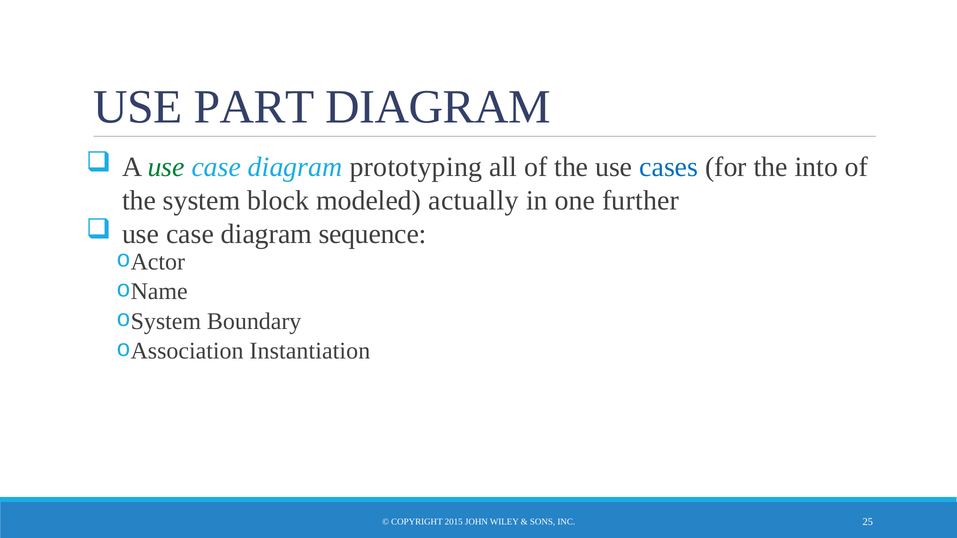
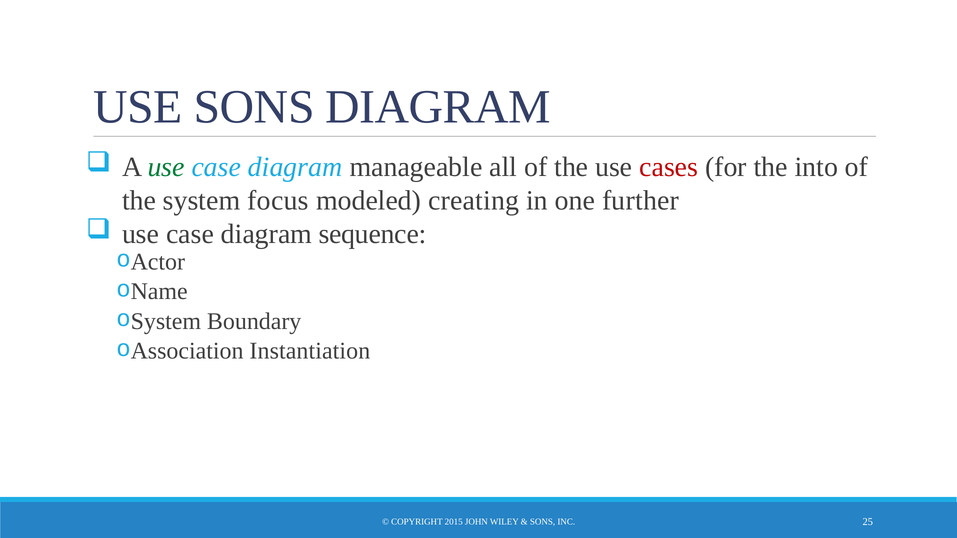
USE PART: PART -> SONS
prototyping: prototyping -> manageable
cases colour: blue -> red
block: block -> focus
actually: actually -> creating
